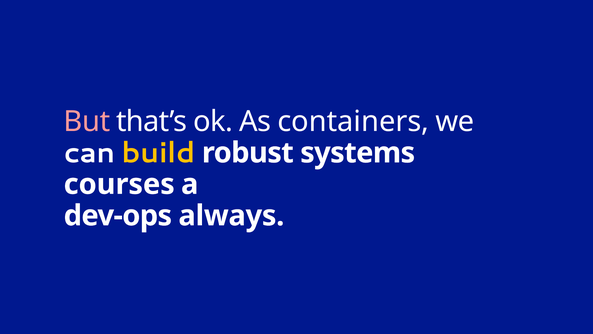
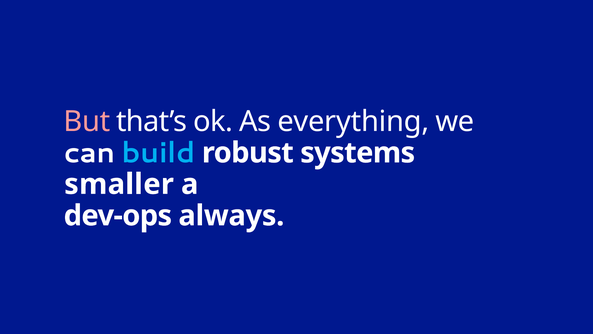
containers: containers -> everything
build colour: yellow -> light blue
courses: courses -> smaller
